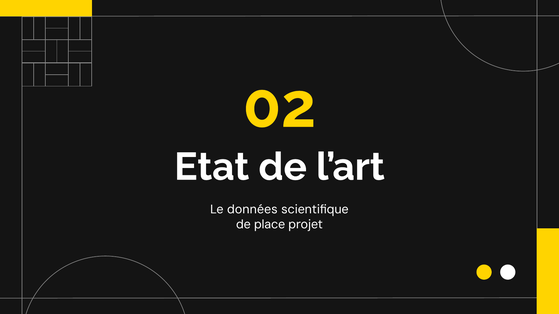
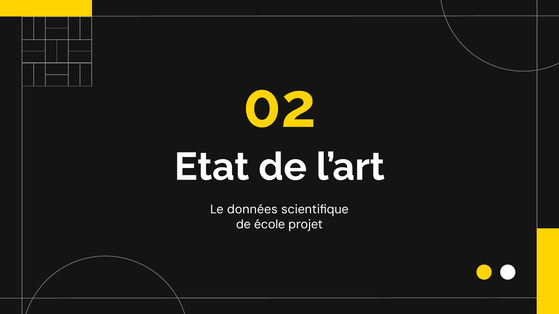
place: place -> école
